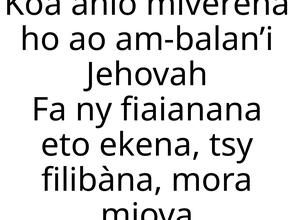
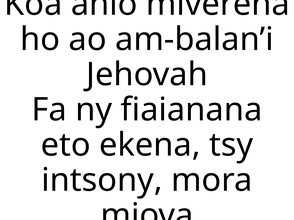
filibàna: filibàna -> intsony
